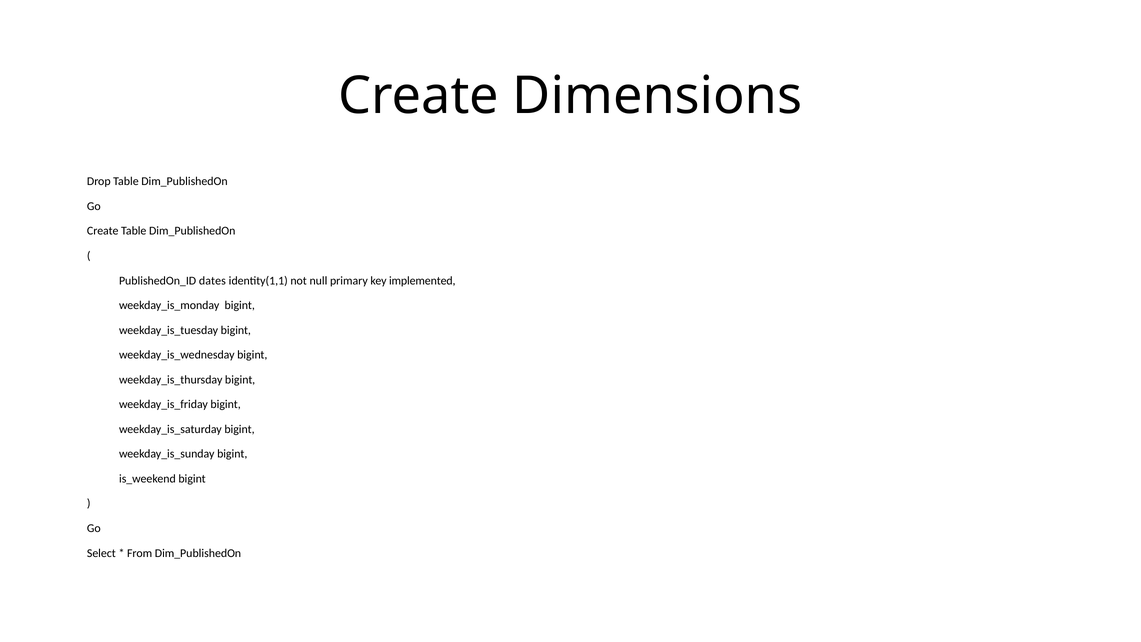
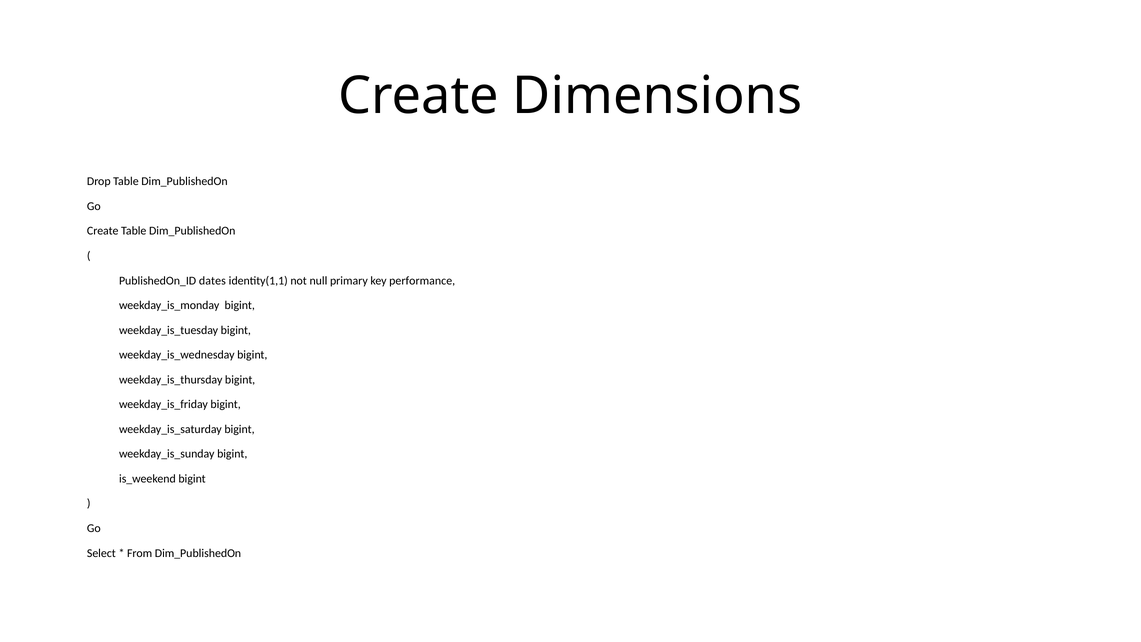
implemented: implemented -> performance
